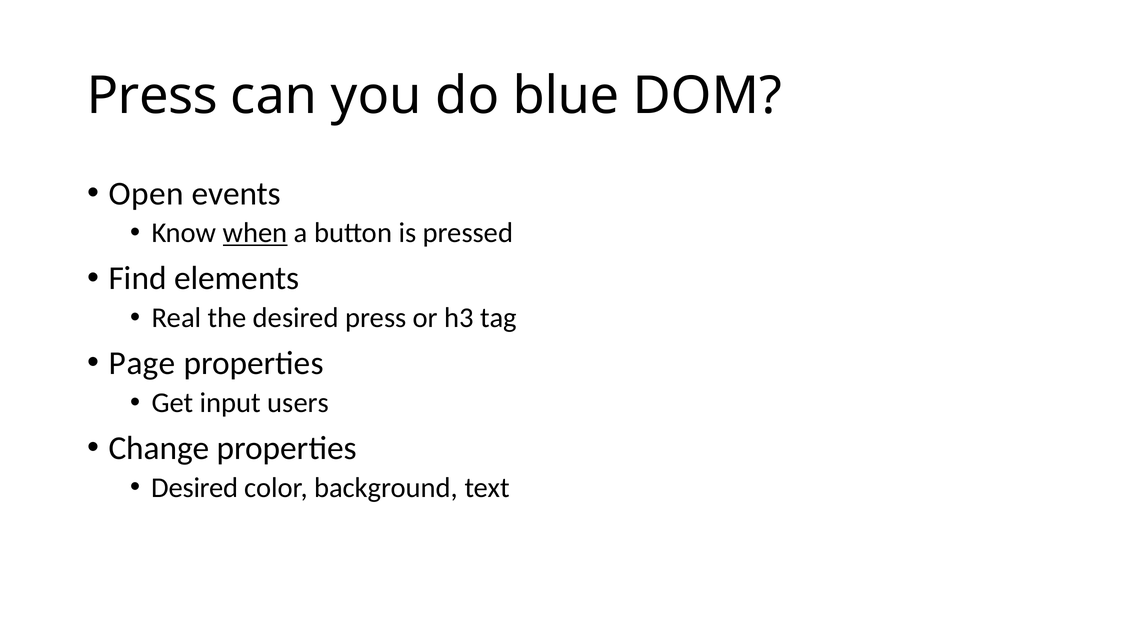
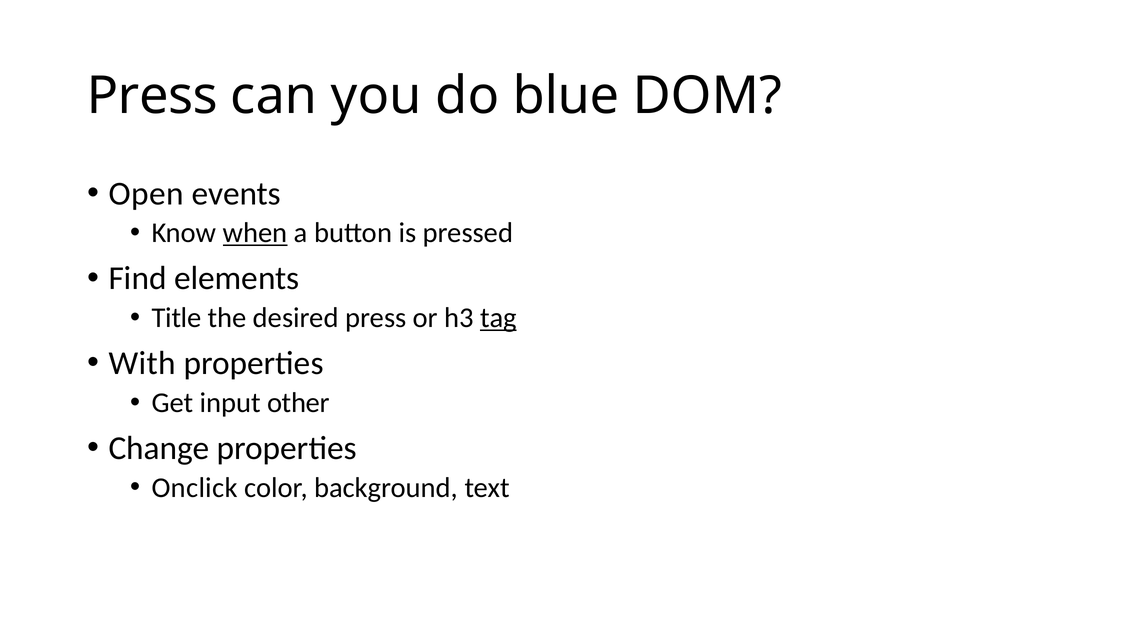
Real: Real -> Title
tag underline: none -> present
Page: Page -> With
users: users -> other
Desired at (195, 487): Desired -> Onclick
